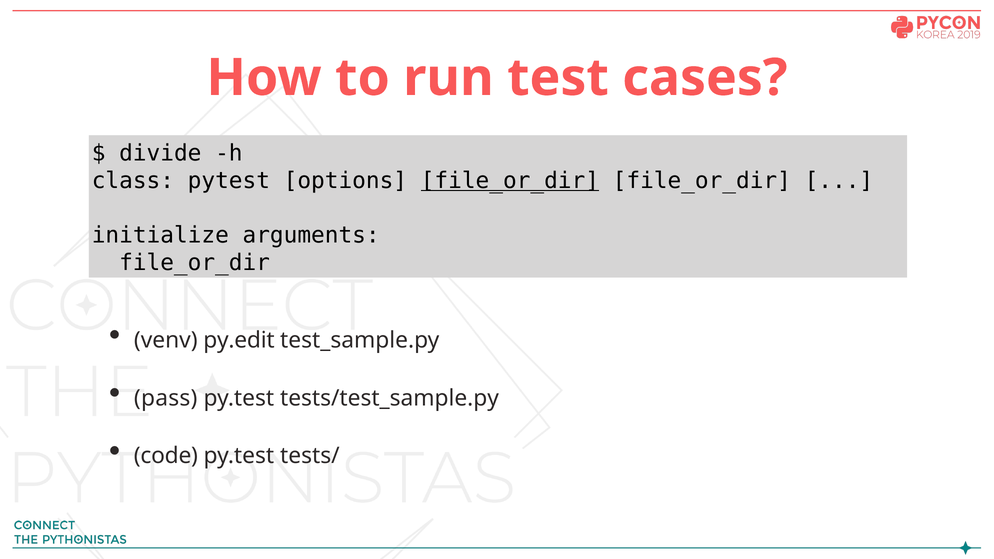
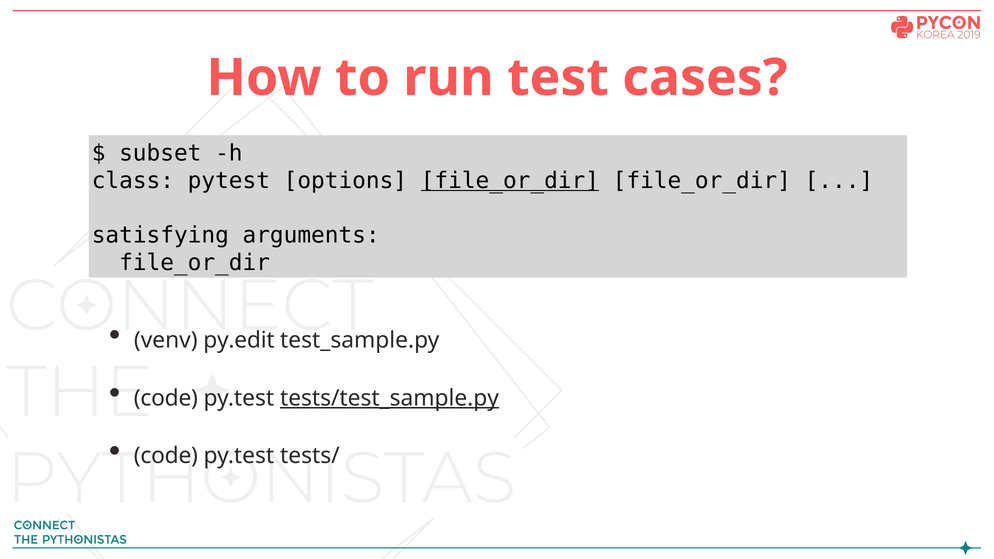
divide: divide -> subset
initialize: initialize -> satisfying
pass at (166, 398): pass -> code
tests/test_sample.py underline: none -> present
